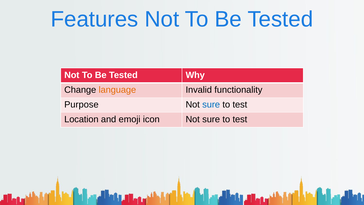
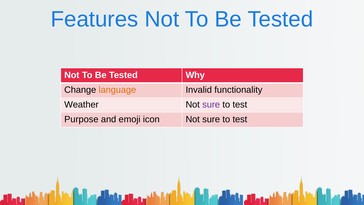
Purpose: Purpose -> Weather
sure at (211, 105) colour: blue -> purple
Location: Location -> Purpose
